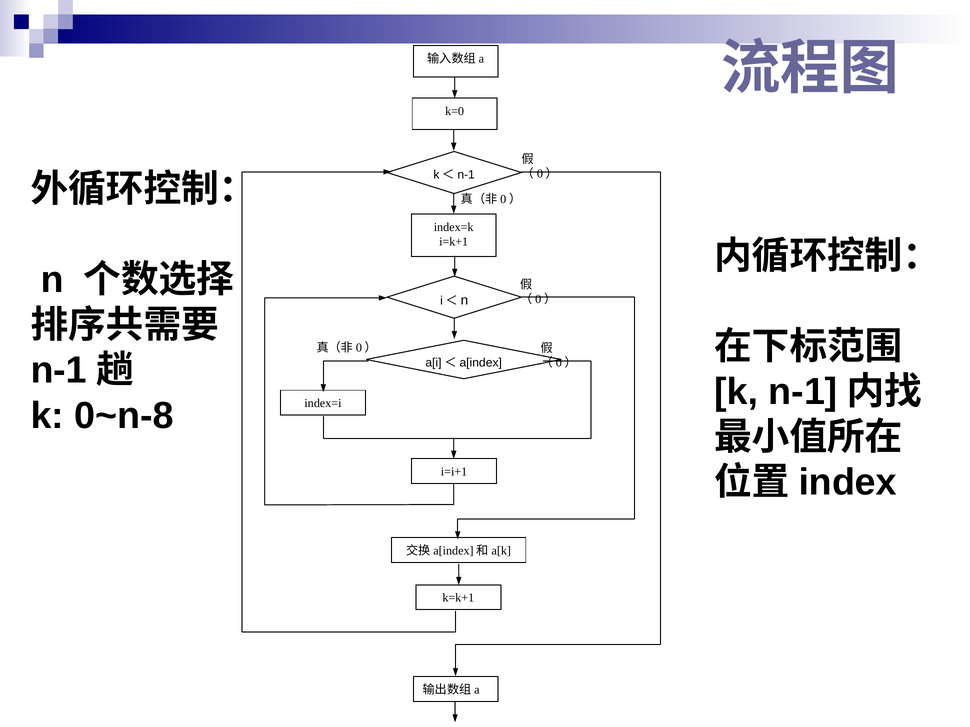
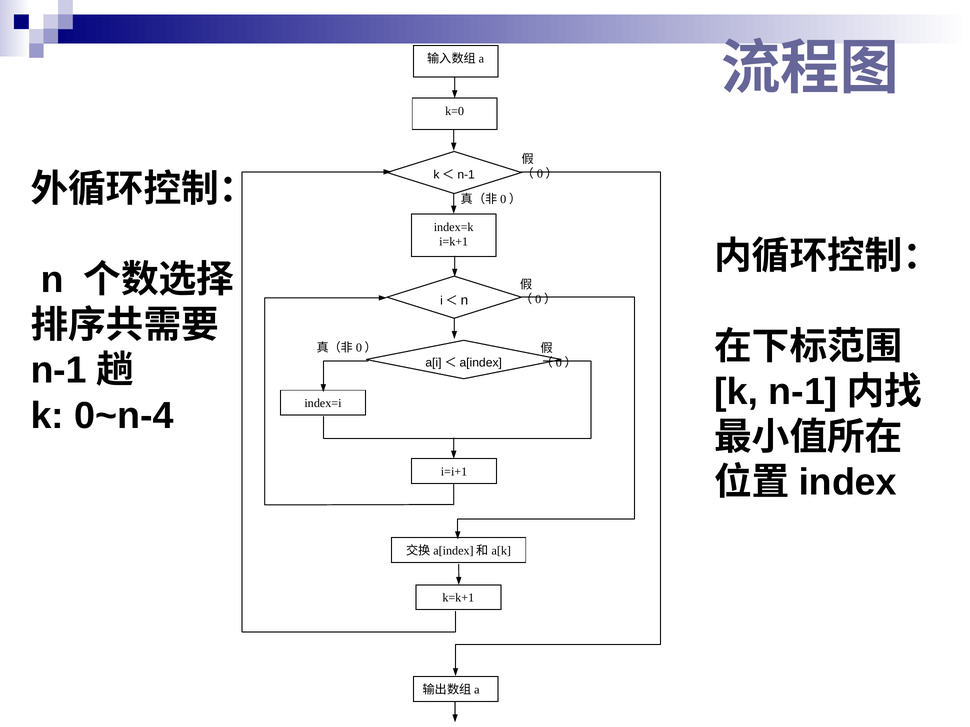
0~n-8: 0~n-8 -> 0~n-4
